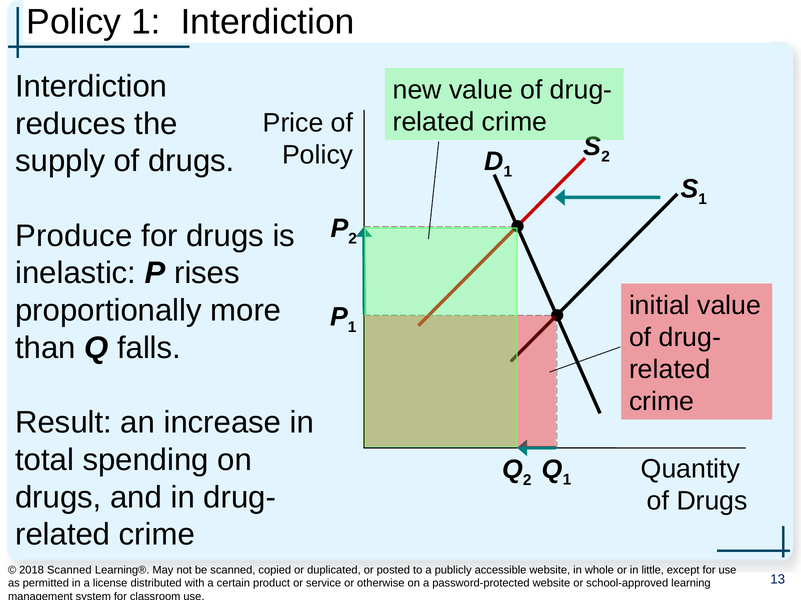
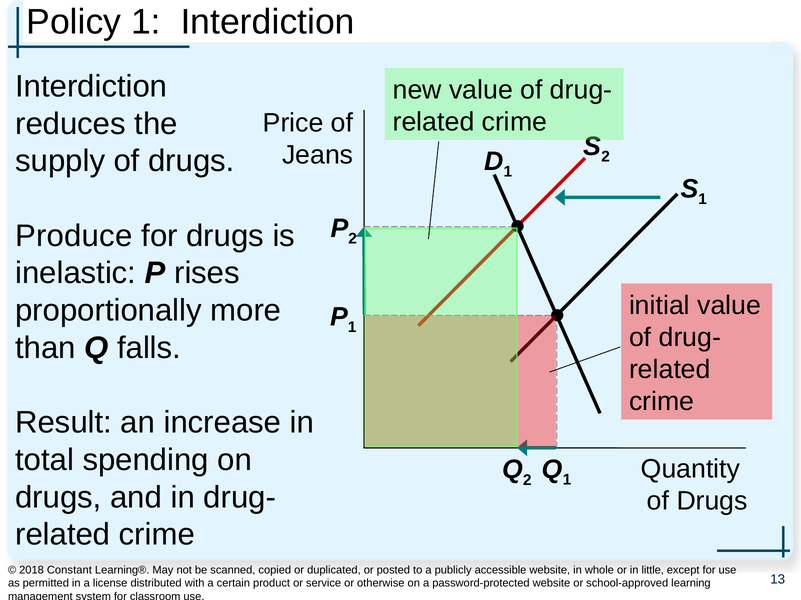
Policy at (318, 155): Policy -> Jeans
2018 Scanned: Scanned -> Constant
